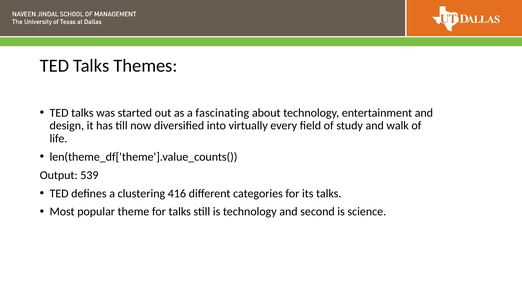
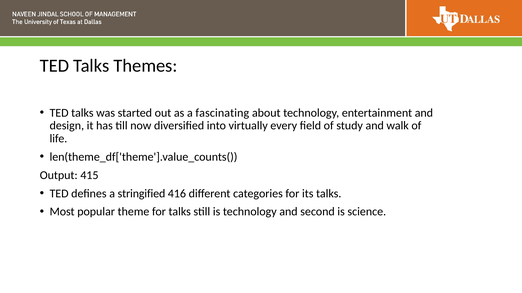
539: 539 -> 415
clustering: clustering -> stringified
